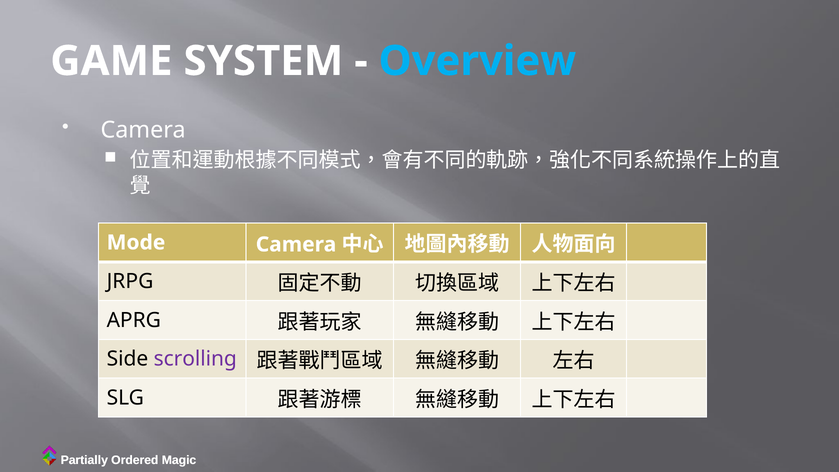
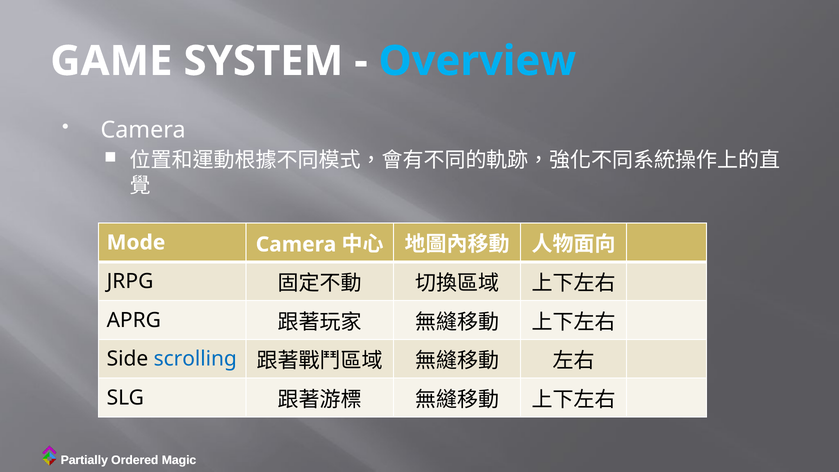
scrolling colour: purple -> blue
